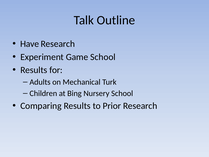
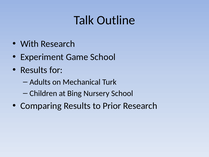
Have: Have -> With
